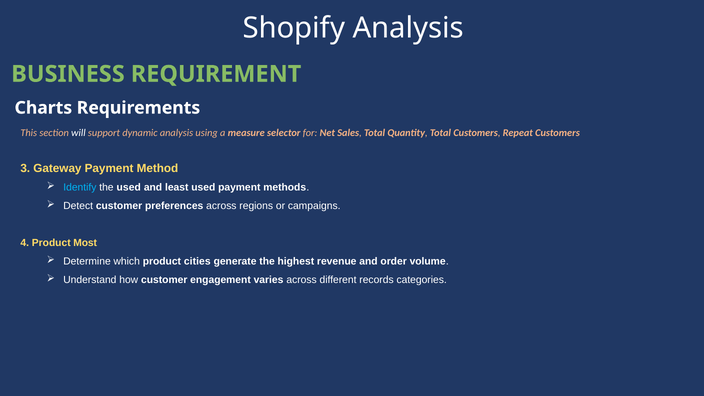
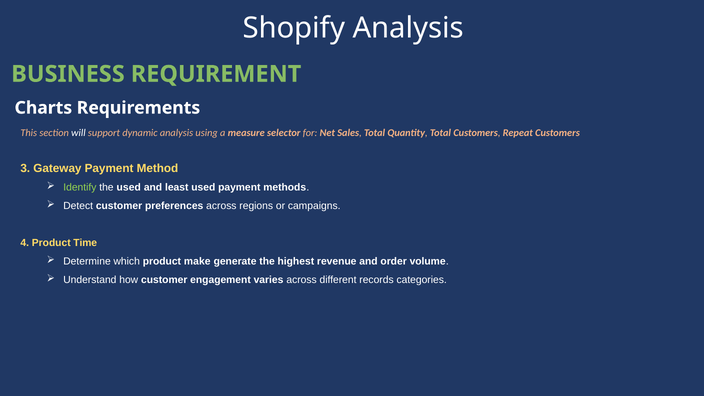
Identify colour: light blue -> light green
Most: Most -> Time
cities: cities -> make
